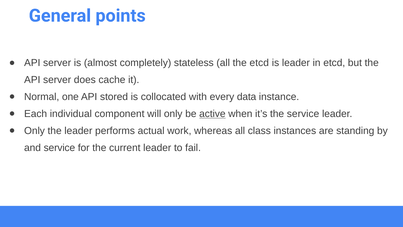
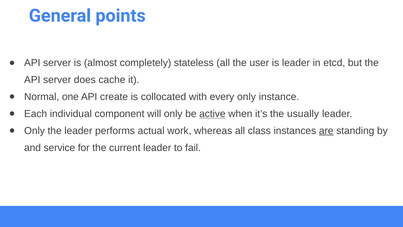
the etcd: etcd -> user
stored: stored -> create
every data: data -> only
the service: service -> usually
are underline: none -> present
